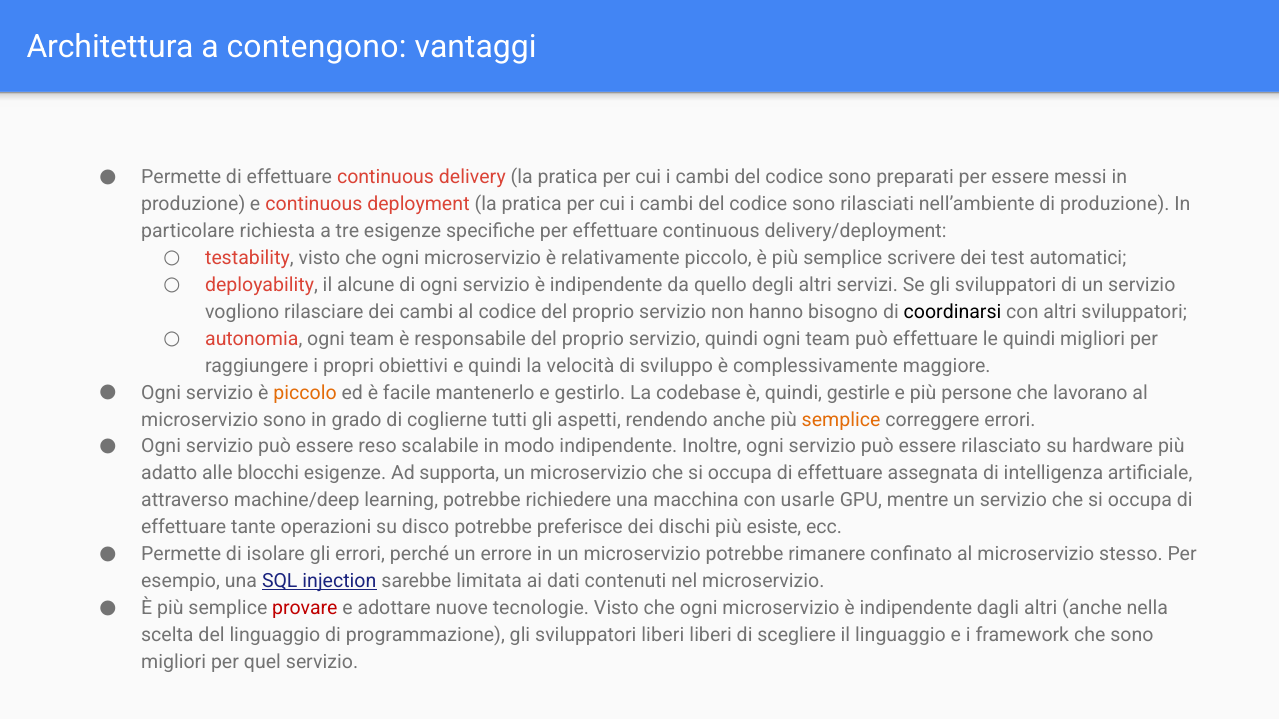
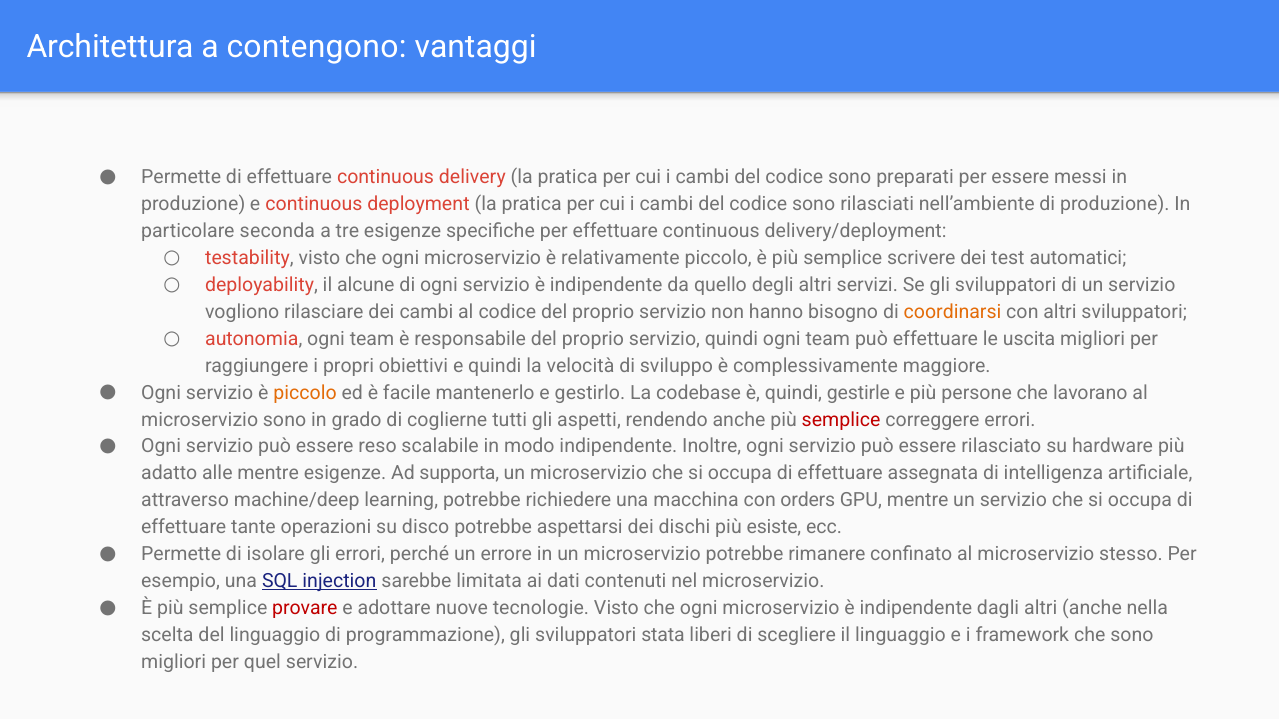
richiesta: richiesta -> seconda
coordinarsi colour: black -> orange
le quindi: quindi -> uscita
semplice at (841, 420) colour: orange -> red
alle blocchi: blocchi -> mentre
usarle: usarle -> orders
preferisce: preferisce -> aspettarsi
sviluppatori liberi: liberi -> stata
